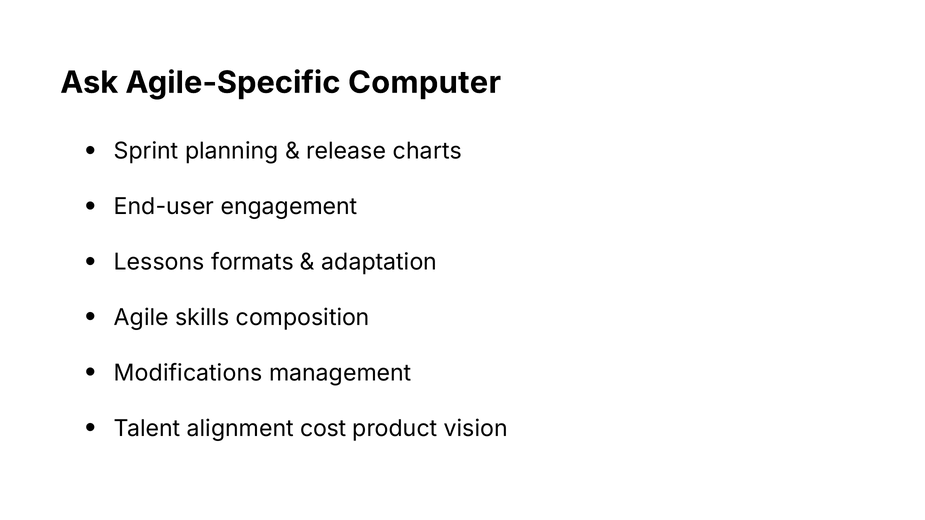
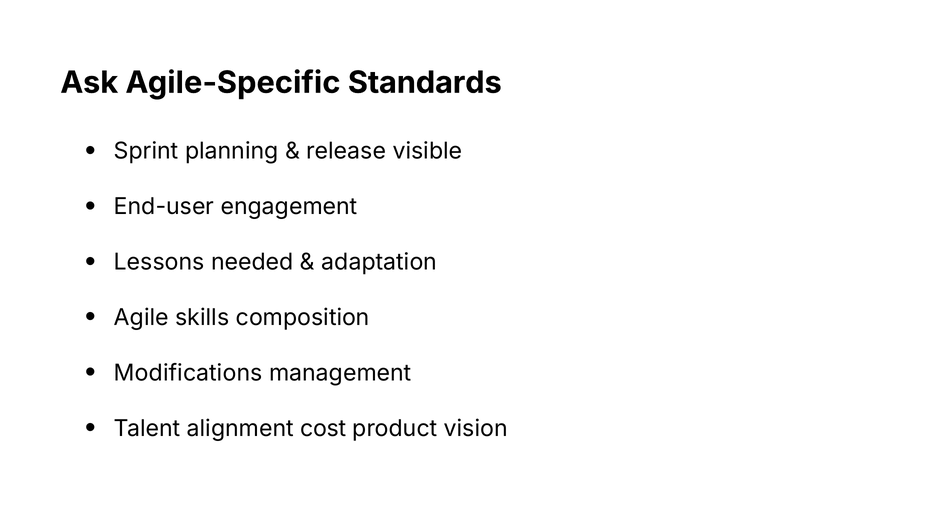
Computer: Computer -> Standards
charts: charts -> visible
formats: formats -> needed
